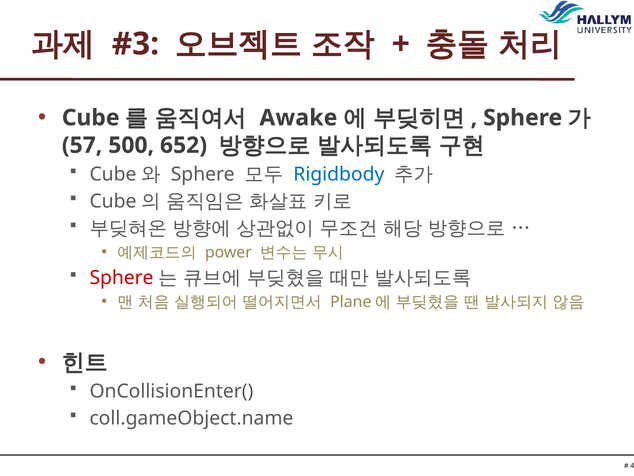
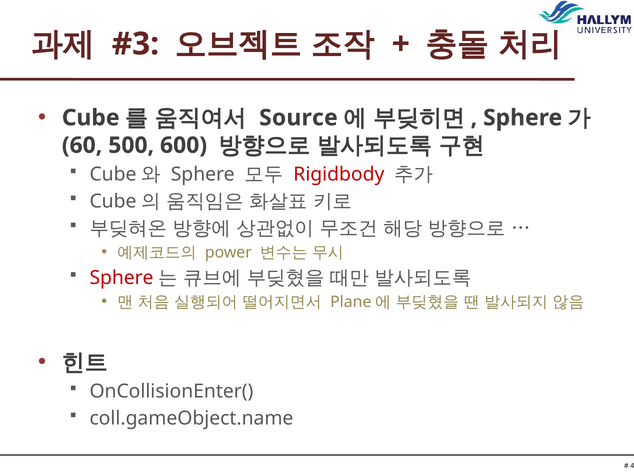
Awake: Awake -> Source
57: 57 -> 60
652: 652 -> 600
Rigidbody colour: blue -> red
